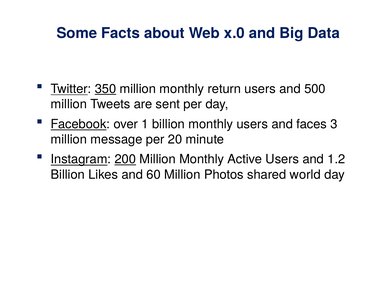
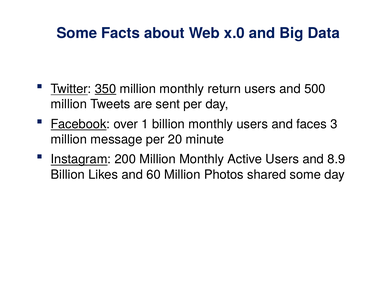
200 underline: present -> none
1.2: 1.2 -> 8.9
shared world: world -> some
